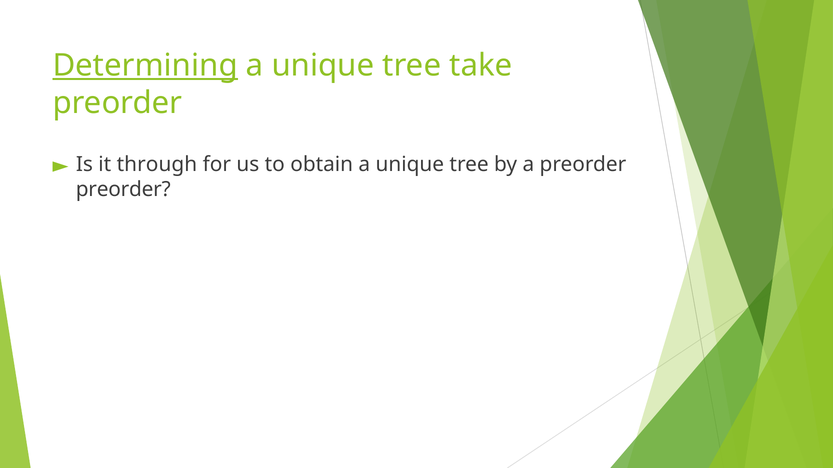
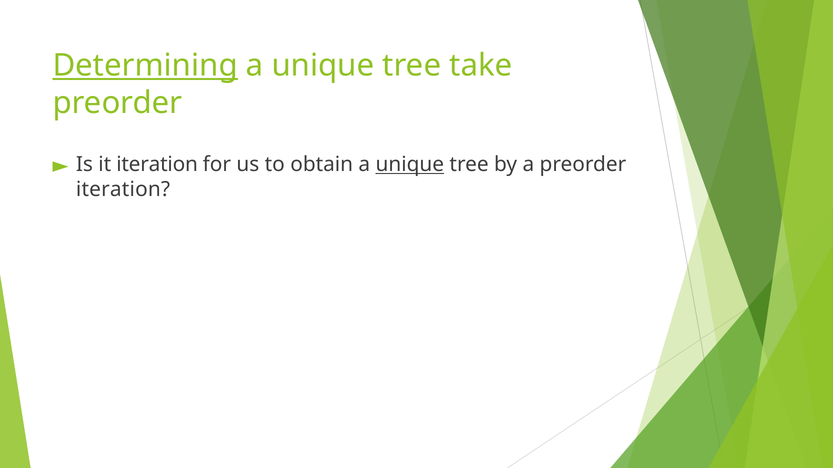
it through: through -> iteration
unique at (410, 165) underline: none -> present
preorder at (123, 190): preorder -> iteration
